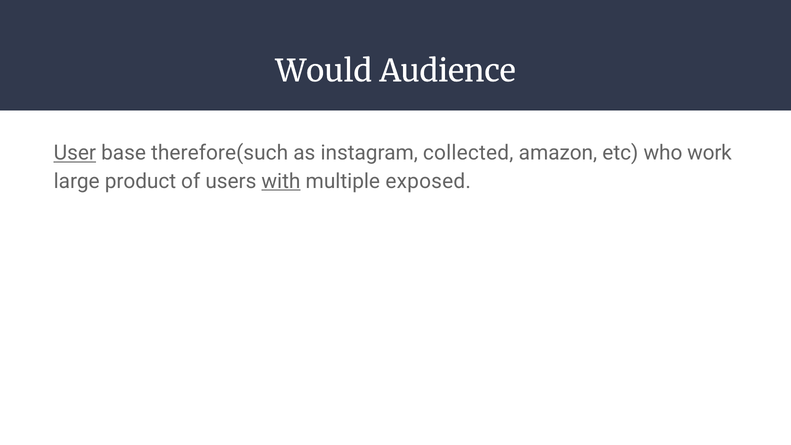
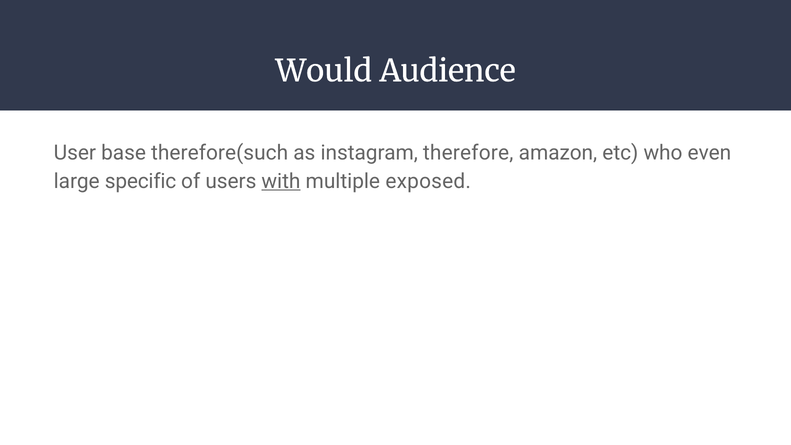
User underline: present -> none
collected: collected -> therefore
work: work -> even
product: product -> specific
